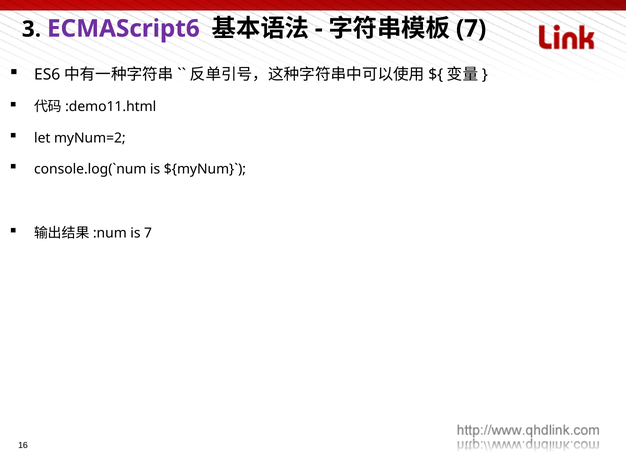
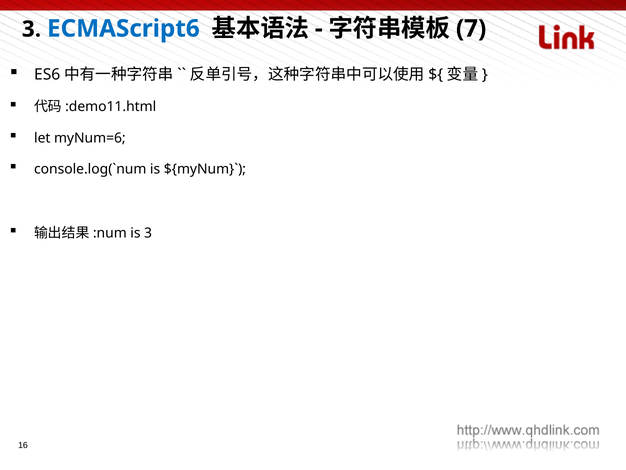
ECMAScript6 colour: purple -> blue
myNum=2: myNum=2 -> myNum=6
is 7: 7 -> 3
